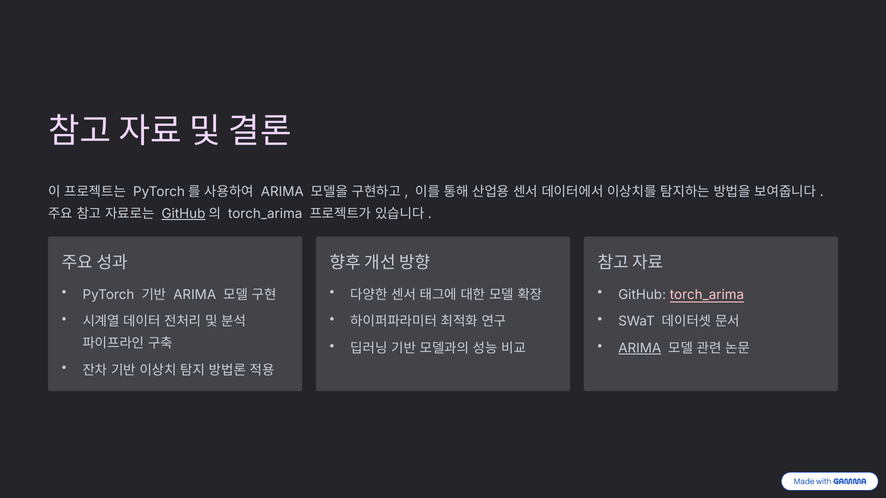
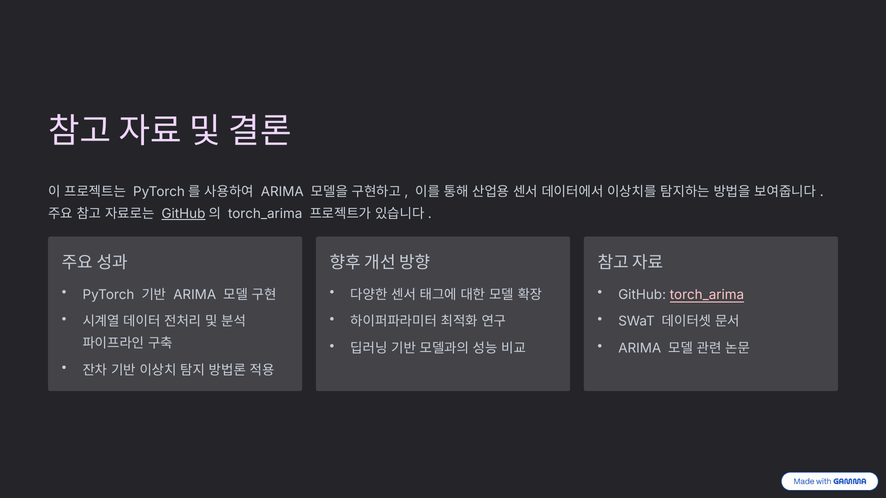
ARIMA at (640, 349) underline: present -> none
